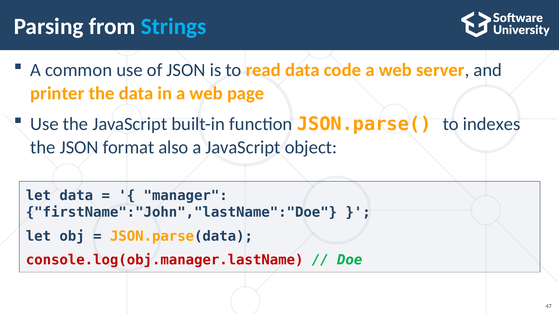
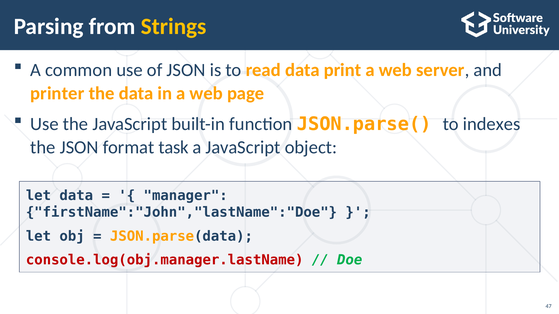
Strings colour: light blue -> yellow
code: code -> print
also: also -> task
